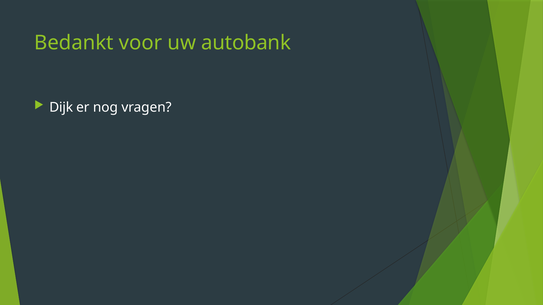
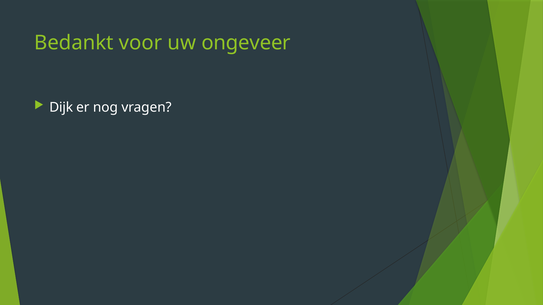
autobank: autobank -> ongeveer
